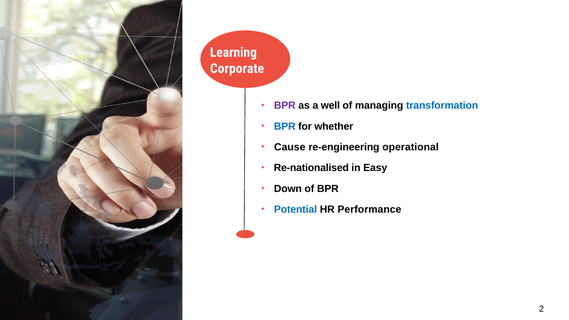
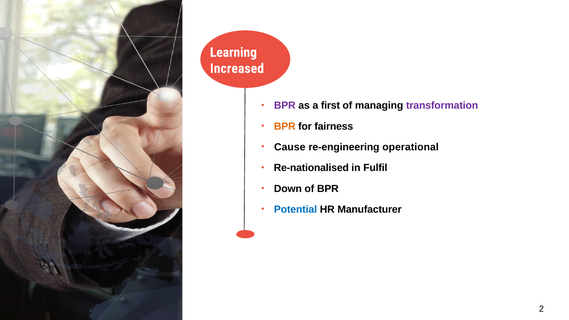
Corporate: Corporate -> Increased
well: well -> first
transformation colour: blue -> purple
BPR at (285, 126) colour: blue -> orange
whether: whether -> fairness
Easy: Easy -> Fulfil
Performance: Performance -> Manufacturer
